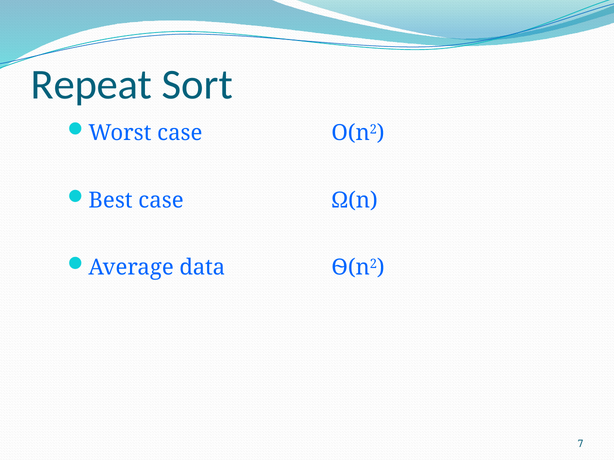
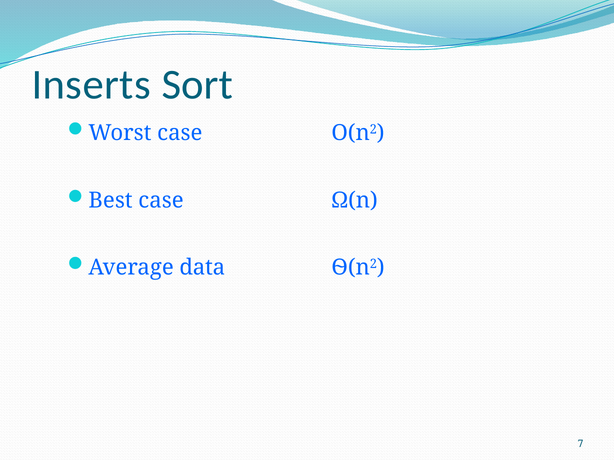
Repeat: Repeat -> Inserts
